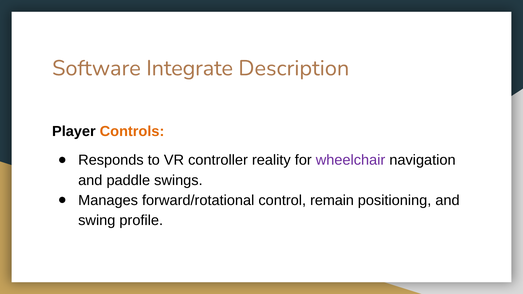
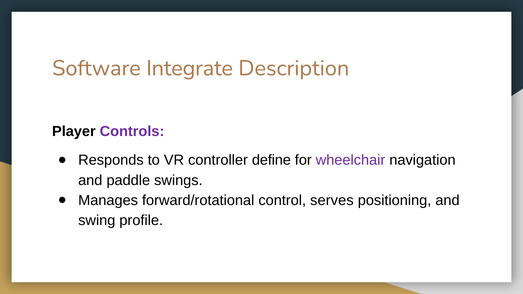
Controls colour: orange -> purple
reality: reality -> define
remain: remain -> serves
